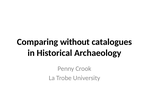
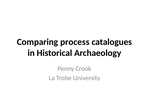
without: without -> process
